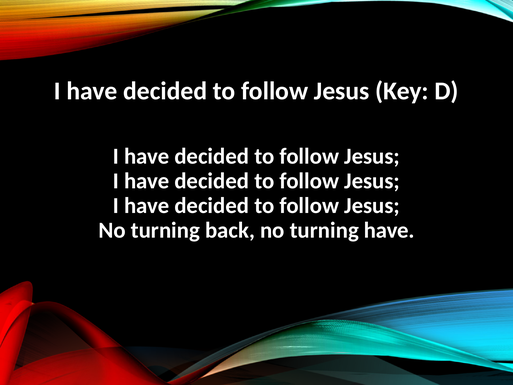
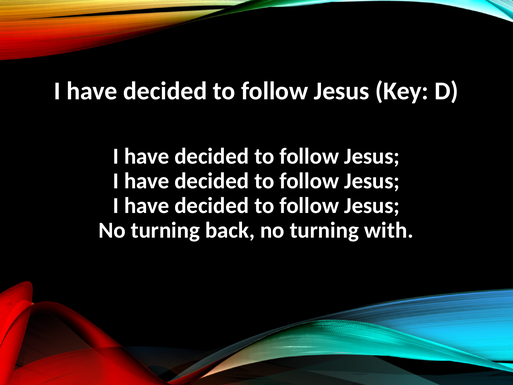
turning have: have -> with
